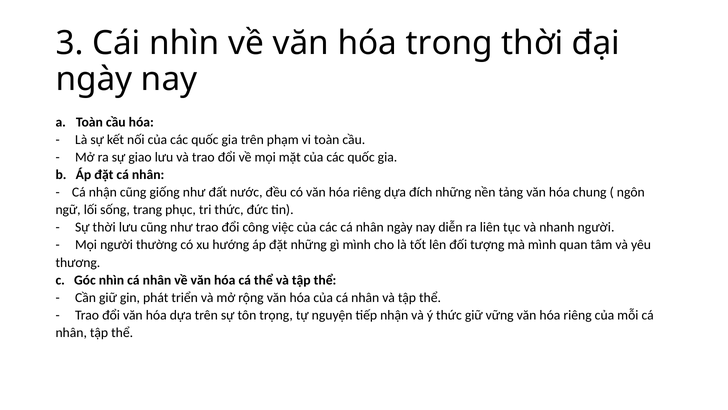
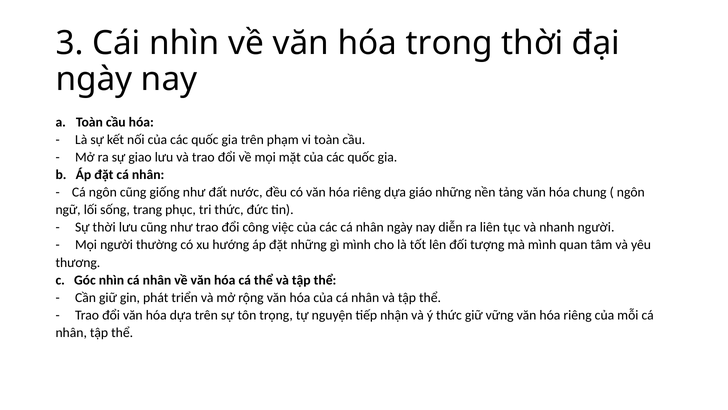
Cá nhận: nhận -> ngôn
đích: đích -> giáo
